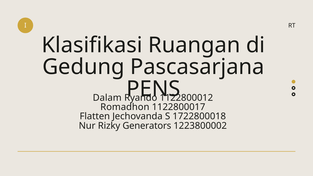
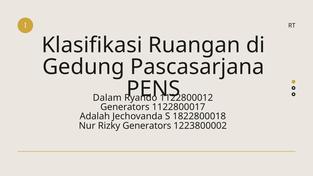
Romadhon at (125, 107): Romadhon -> Generators
Flatten: Flatten -> Adalah
1722800018: 1722800018 -> 1822800018
